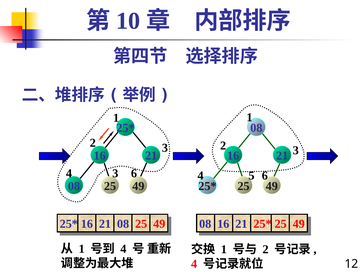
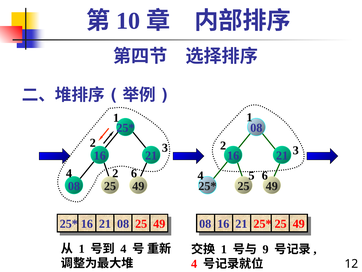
3 at (115, 173): 3 -> 2
2 at (266, 249): 2 -> 9
